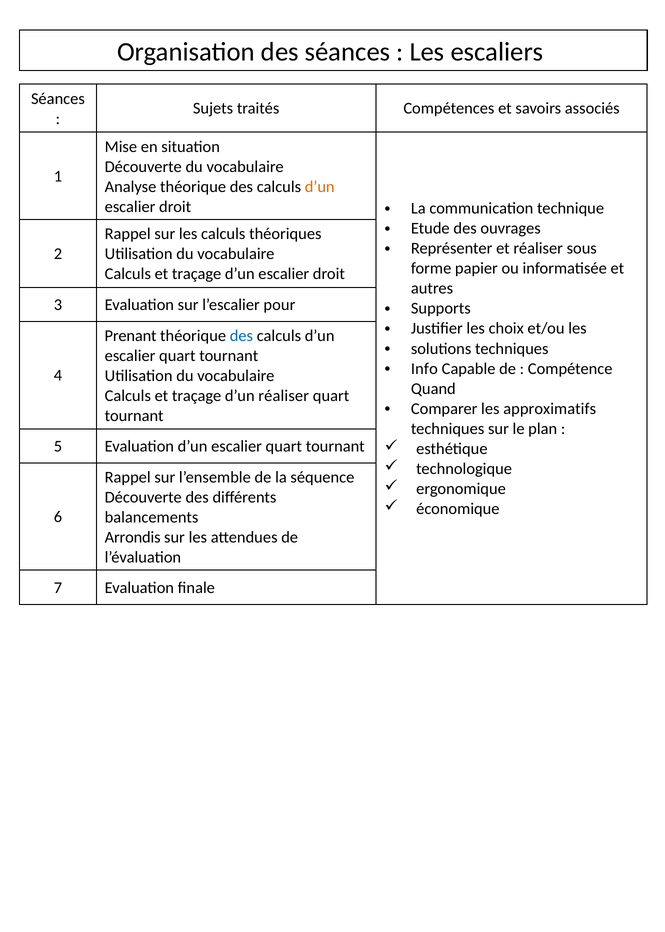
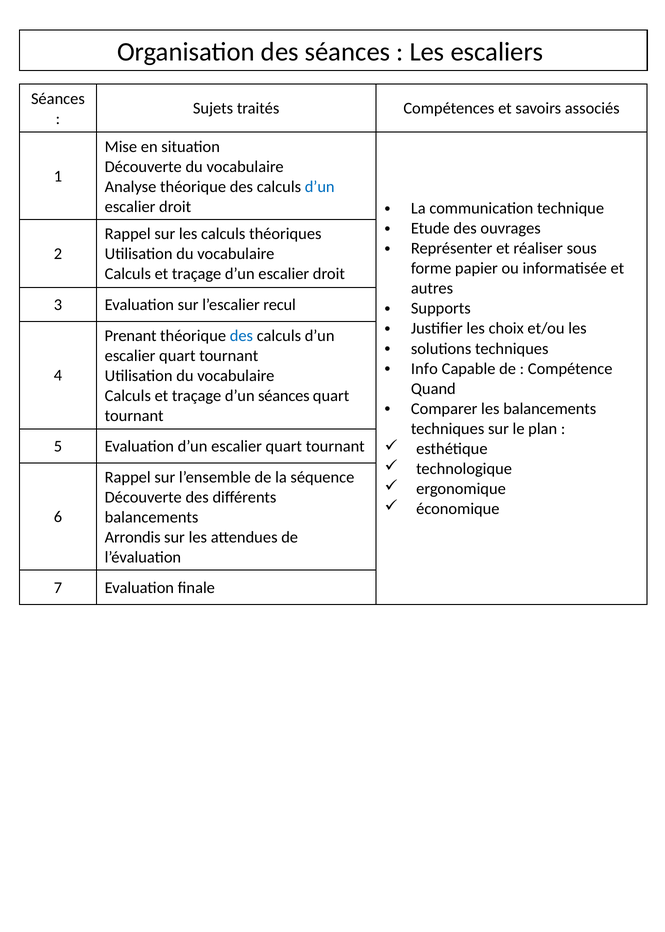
d’un at (320, 186) colour: orange -> blue
pour: pour -> recul
d’un réaliser: réaliser -> séances
les approximatifs: approximatifs -> balancements
